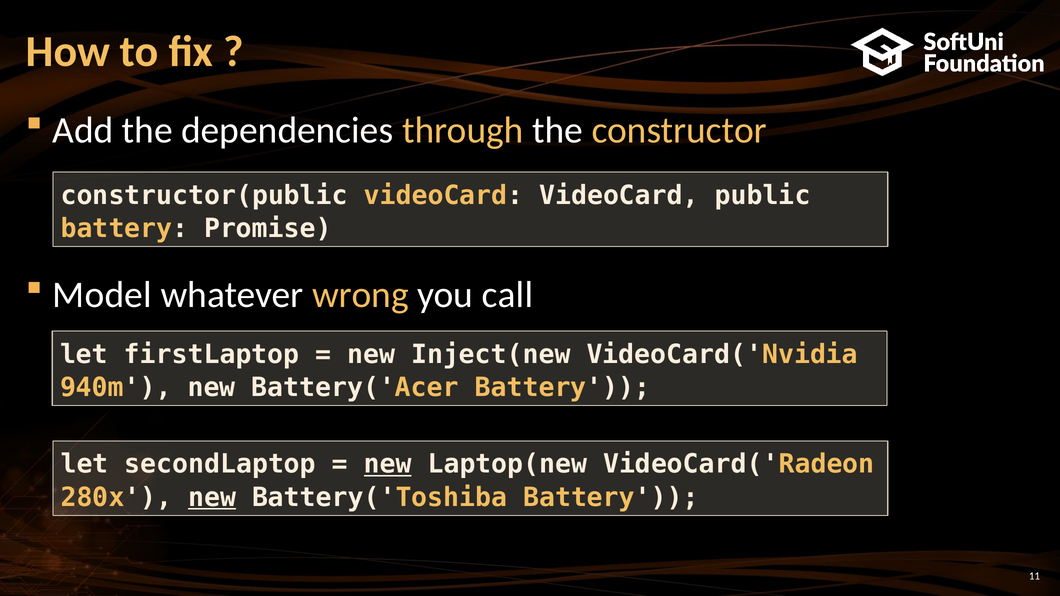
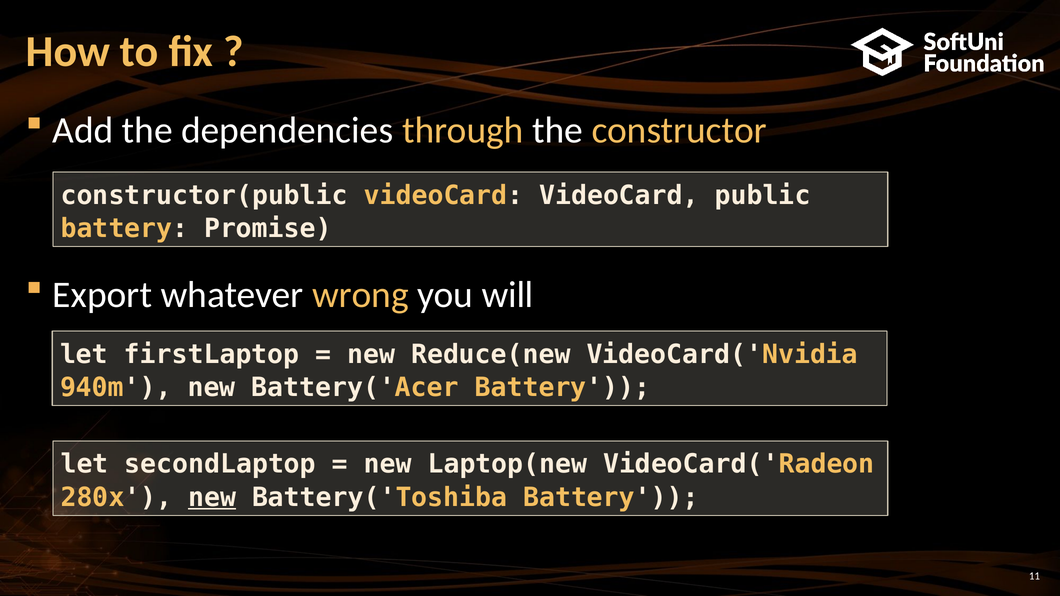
Model: Model -> Export
call: call -> will
Inject(new: Inject(new -> Reduce(new
new at (388, 464) underline: present -> none
